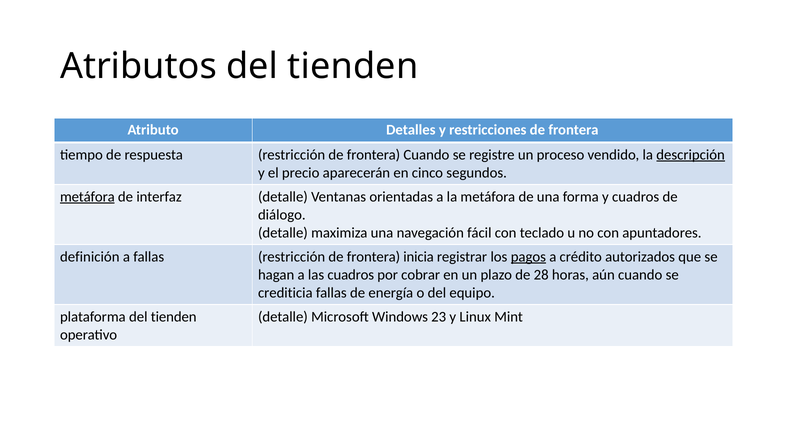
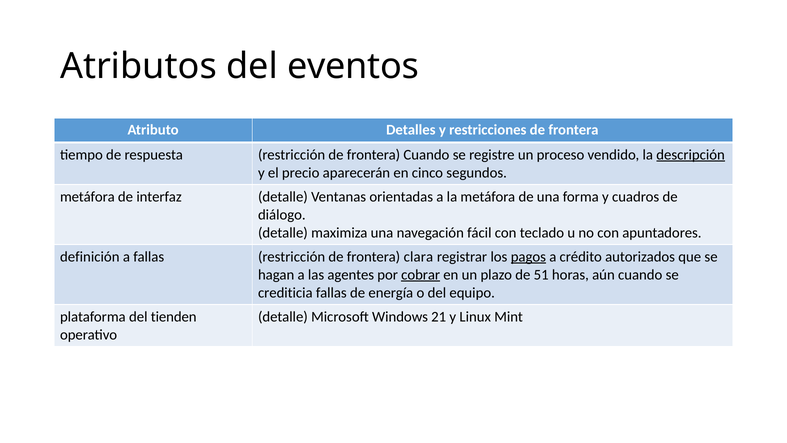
Atributos del tienden: tienden -> eventos
metáfora at (87, 197) underline: present -> none
inicia: inicia -> clara
las cuadros: cuadros -> agentes
cobrar underline: none -> present
28: 28 -> 51
23: 23 -> 21
